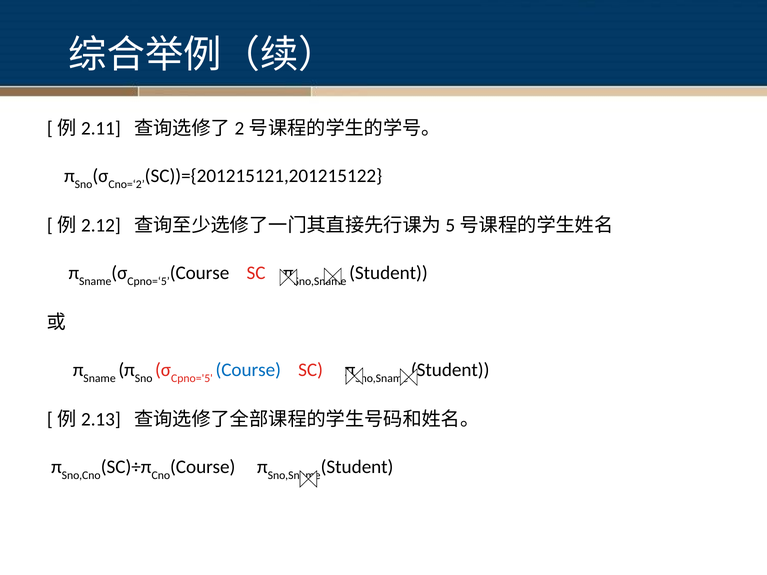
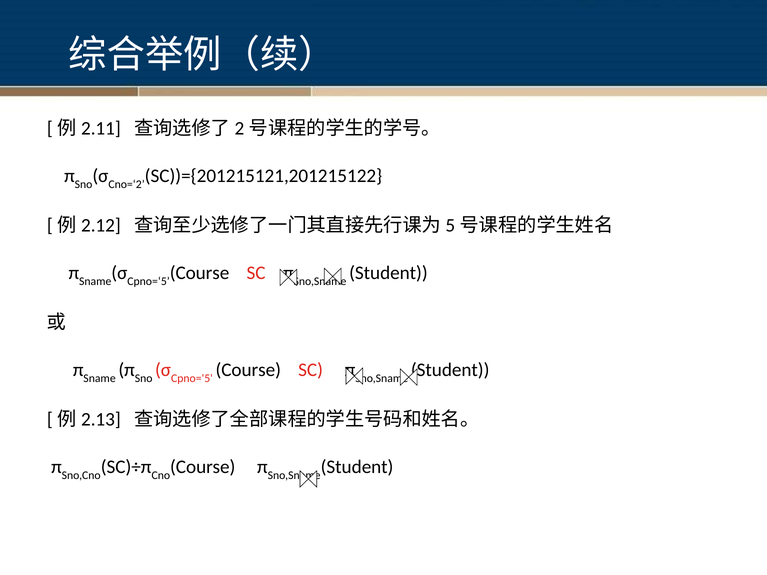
Course at (248, 370) colour: blue -> black
